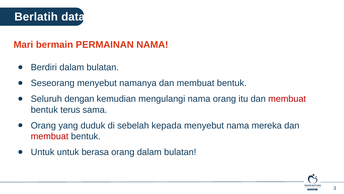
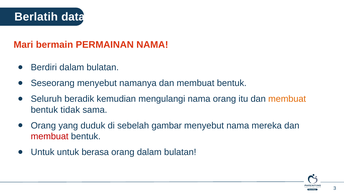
dengan: dengan -> beradik
membuat at (287, 99) colour: red -> orange
terus: terus -> tidak
kepada: kepada -> gambar
